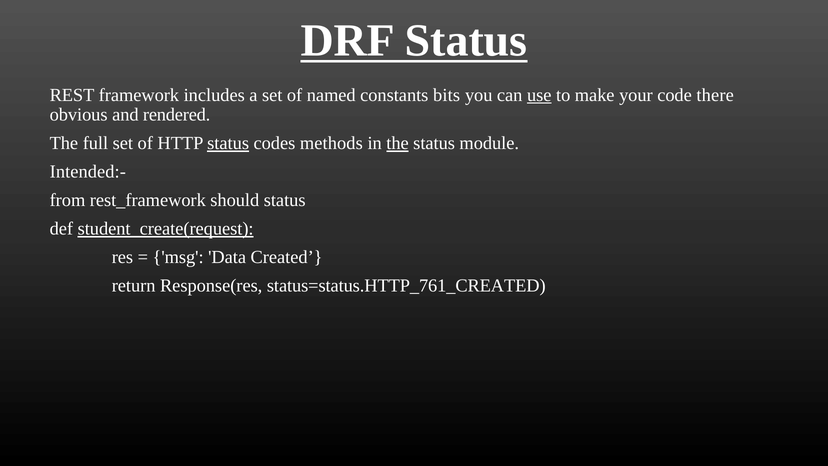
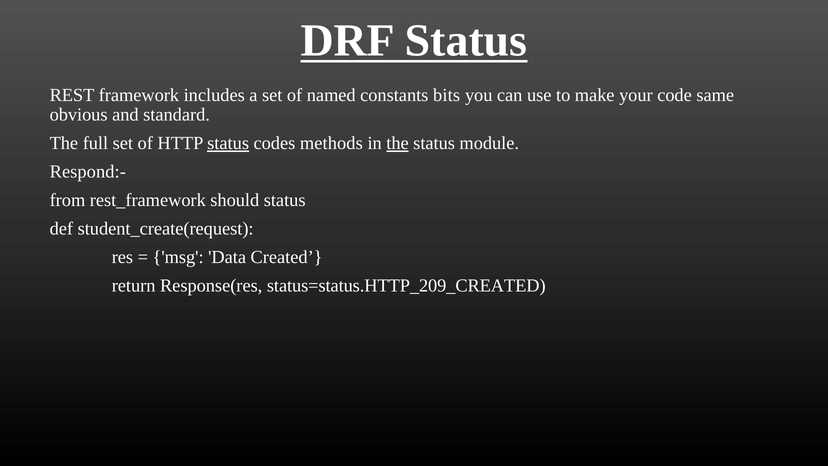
use underline: present -> none
there: there -> same
rendered: rendered -> standard
Intended:-: Intended:- -> Respond:-
student_create(request underline: present -> none
status=status.HTTP_761_CREATED: status=status.HTTP_761_CREATED -> status=status.HTTP_209_CREATED
